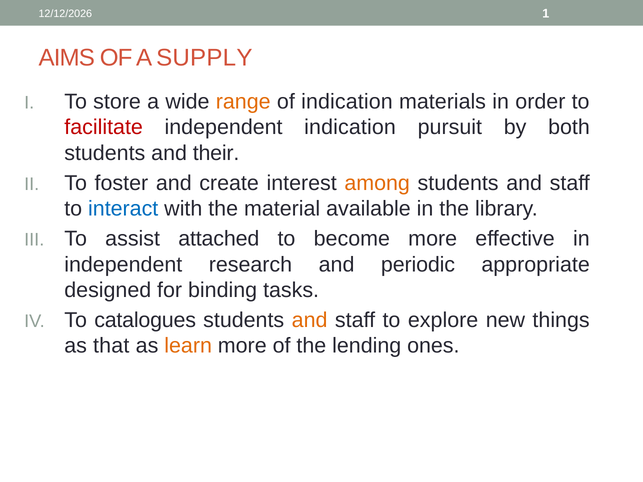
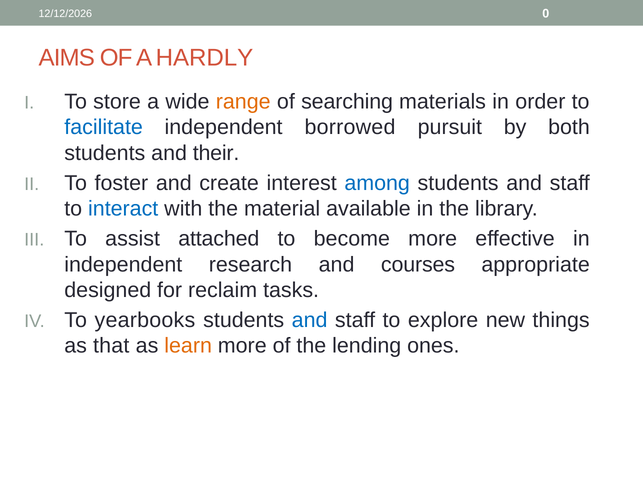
1: 1 -> 0
SUPPLY: SUPPLY -> HARDLY
of indication: indication -> searching
facilitate colour: red -> blue
independent indication: indication -> borrowed
among colour: orange -> blue
periodic: periodic -> courses
binding: binding -> reclaim
catalogues: catalogues -> yearbooks
and at (310, 320) colour: orange -> blue
